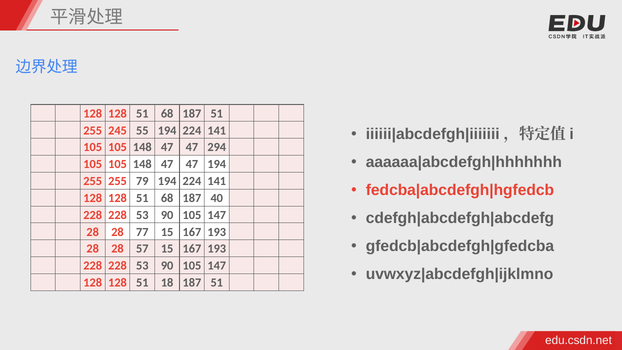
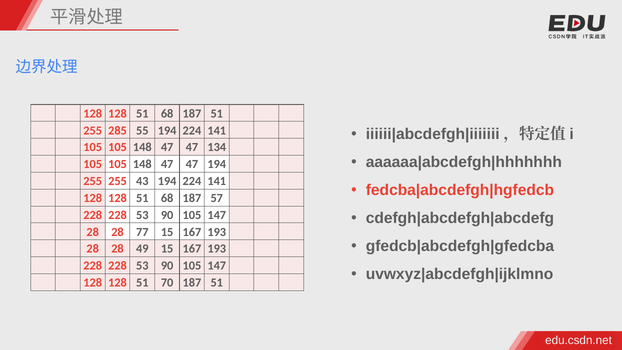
245: 245 -> 285
294: 294 -> 134
79: 79 -> 43
40: 40 -> 57
57: 57 -> 49
18: 18 -> 70
